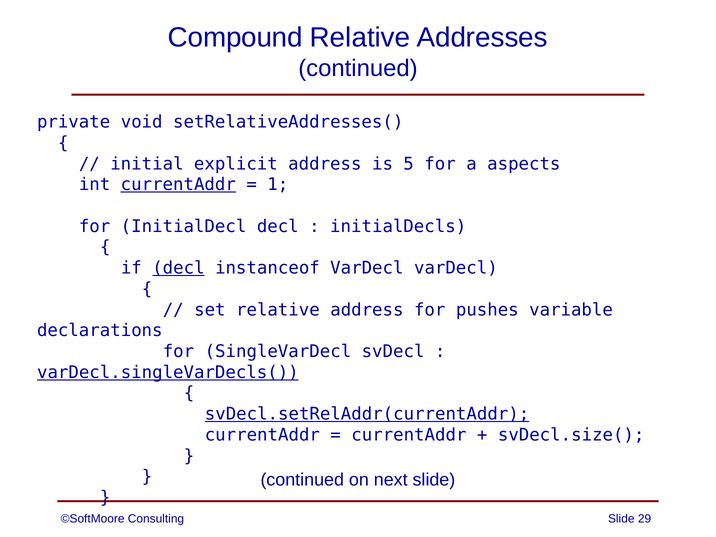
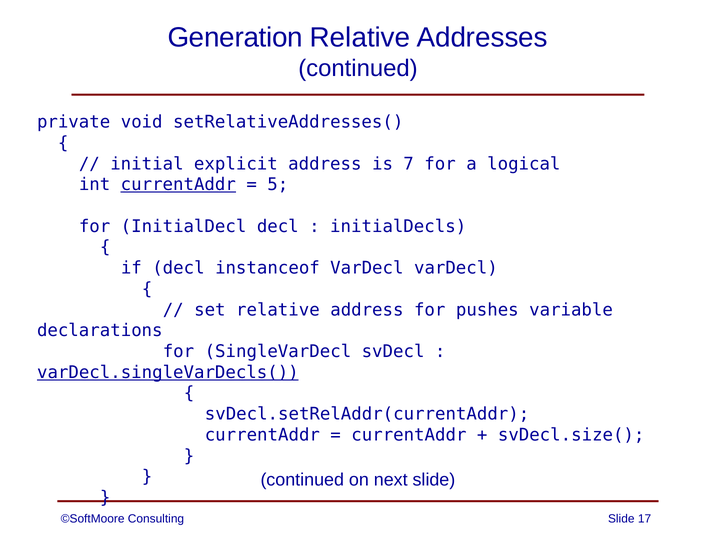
Compound: Compound -> Generation
5: 5 -> 7
aspects: aspects -> logical
1: 1 -> 5
decl at (178, 268) underline: present -> none
svDecl.setRelAddr(currentAddr underline: present -> none
29: 29 -> 17
